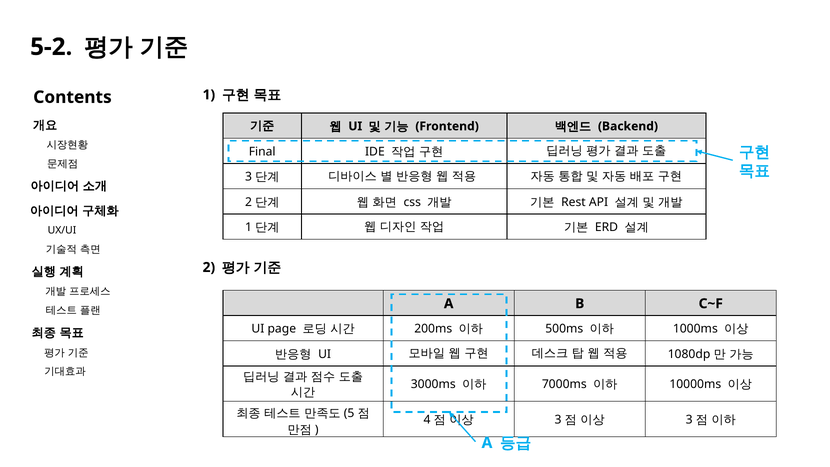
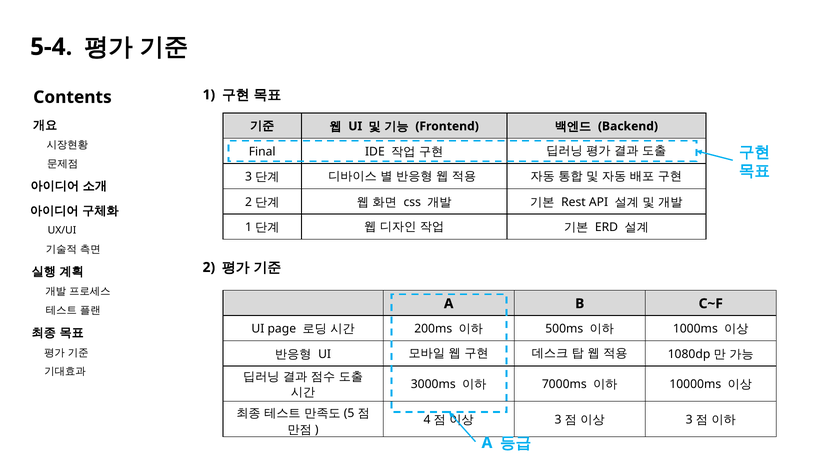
5-2: 5-2 -> 5-4
